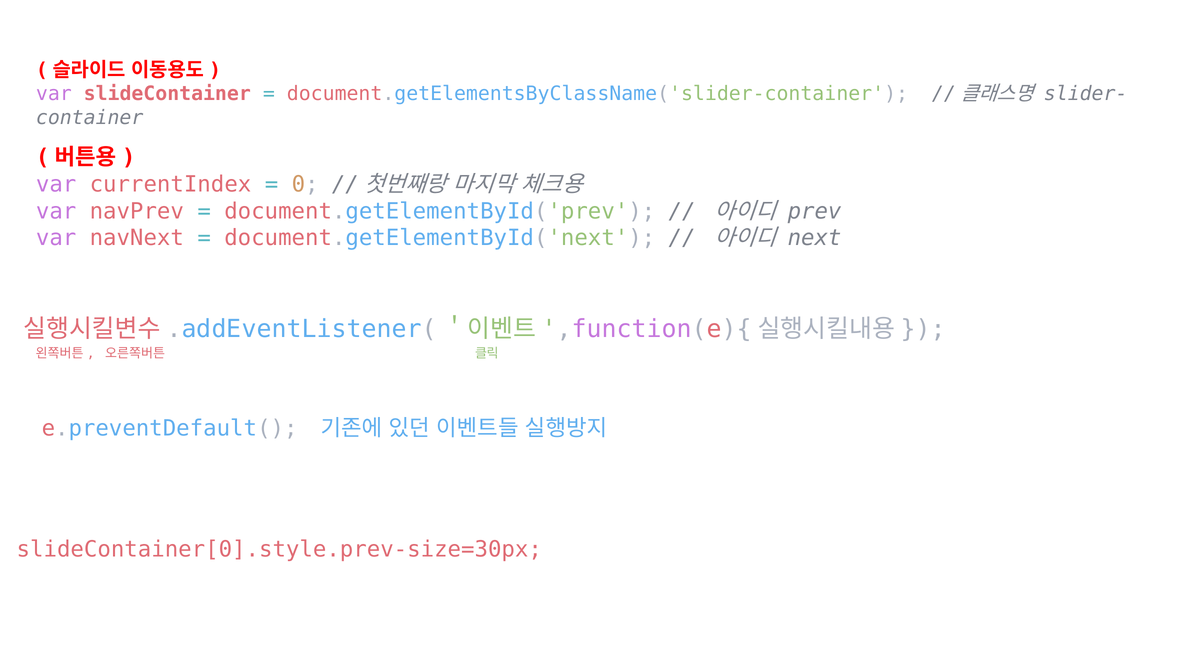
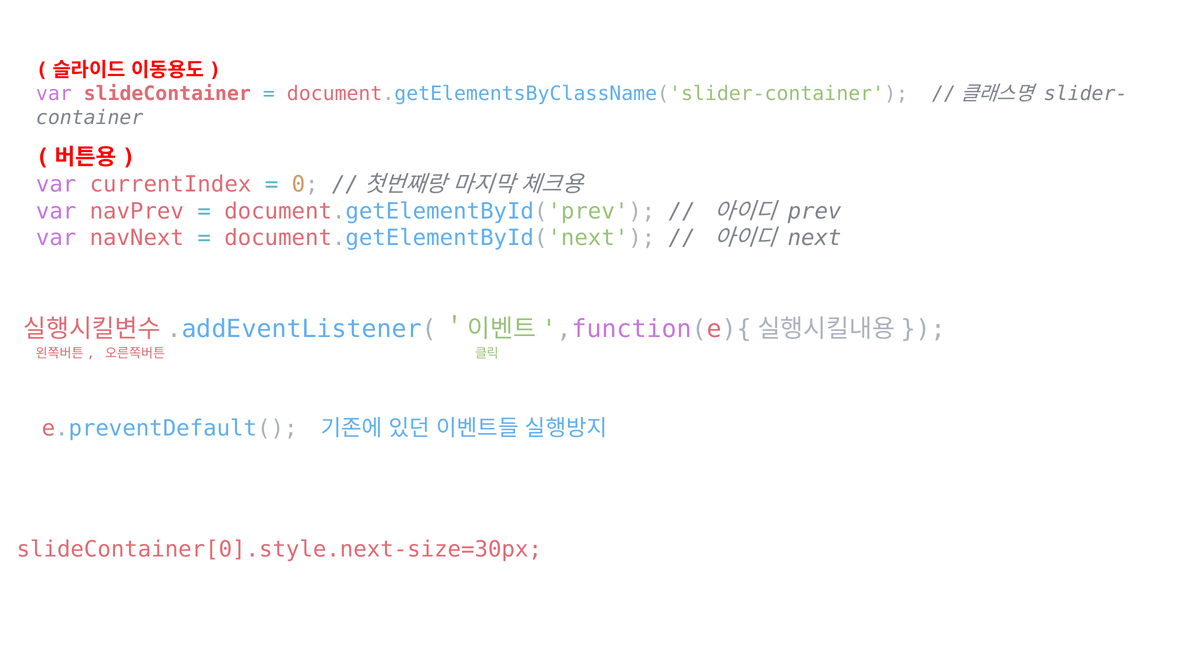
slideContainer[0].style.prev-size=30px: slideContainer[0].style.prev-size=30px -> slideContainer[0].style.next-size=30px
